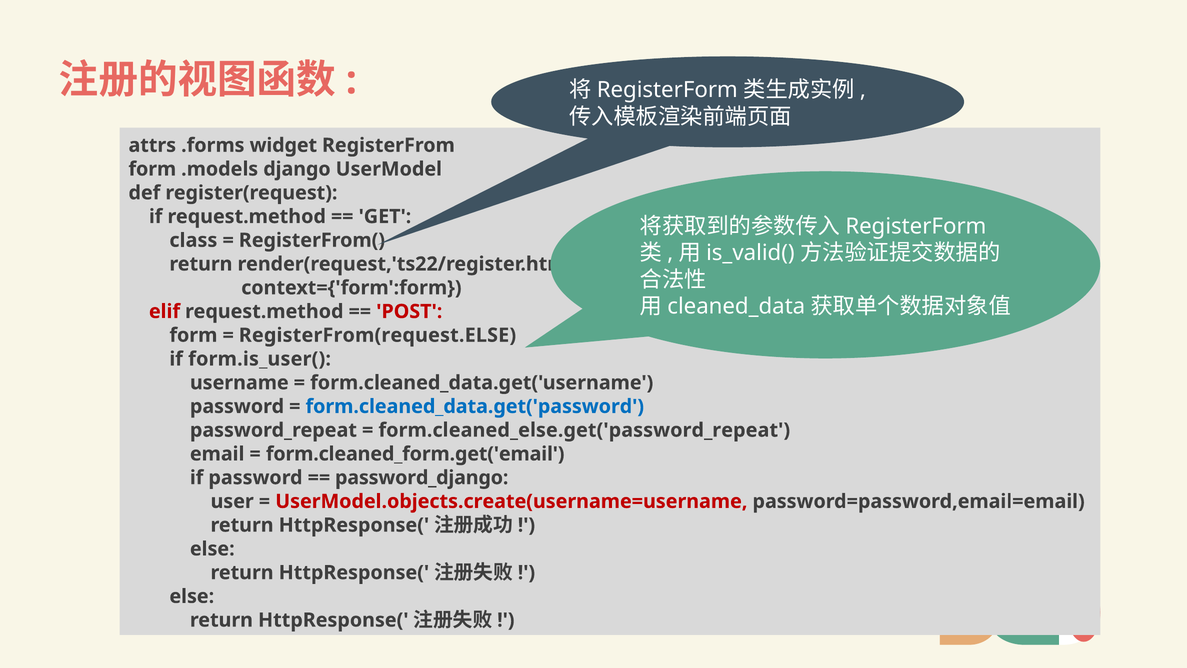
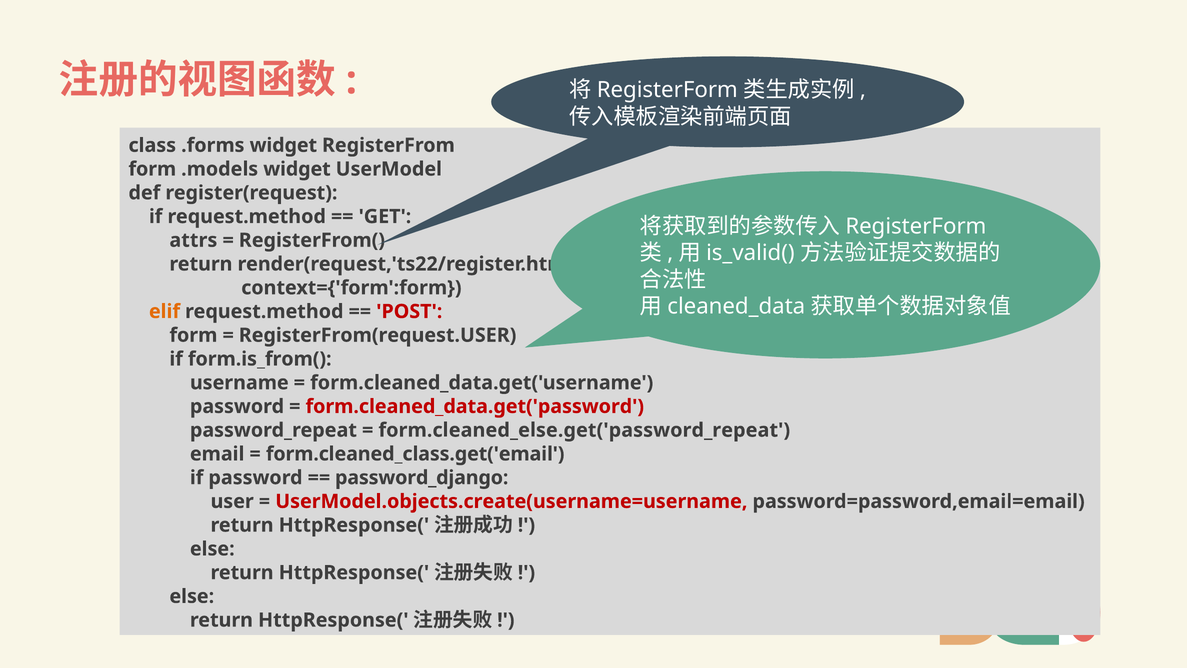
attrs: attrs -> class
.models django: django -> widget
class: class -> attrs
elif colour: red -> orange
RegisterFrom(request.ELSE: RegisterFrom(request.ELSE -> RegisterFrom(request.USER
form.is_user(: form.is_user( -> form.is_from(
form.cleaned_data.get('password colour: blue -> red
form.cleaned_form.get('email: form.cleaned_form.get('email -> form.cleaned_class.get('email
